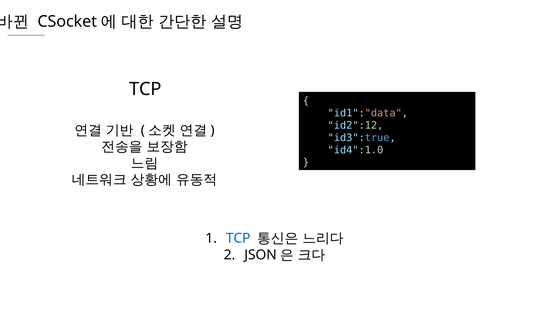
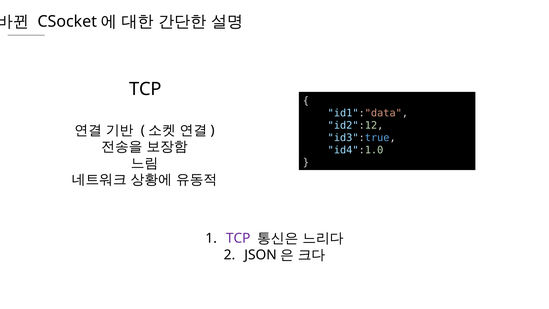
TCP at (238, 238) colour: blue -> purple
